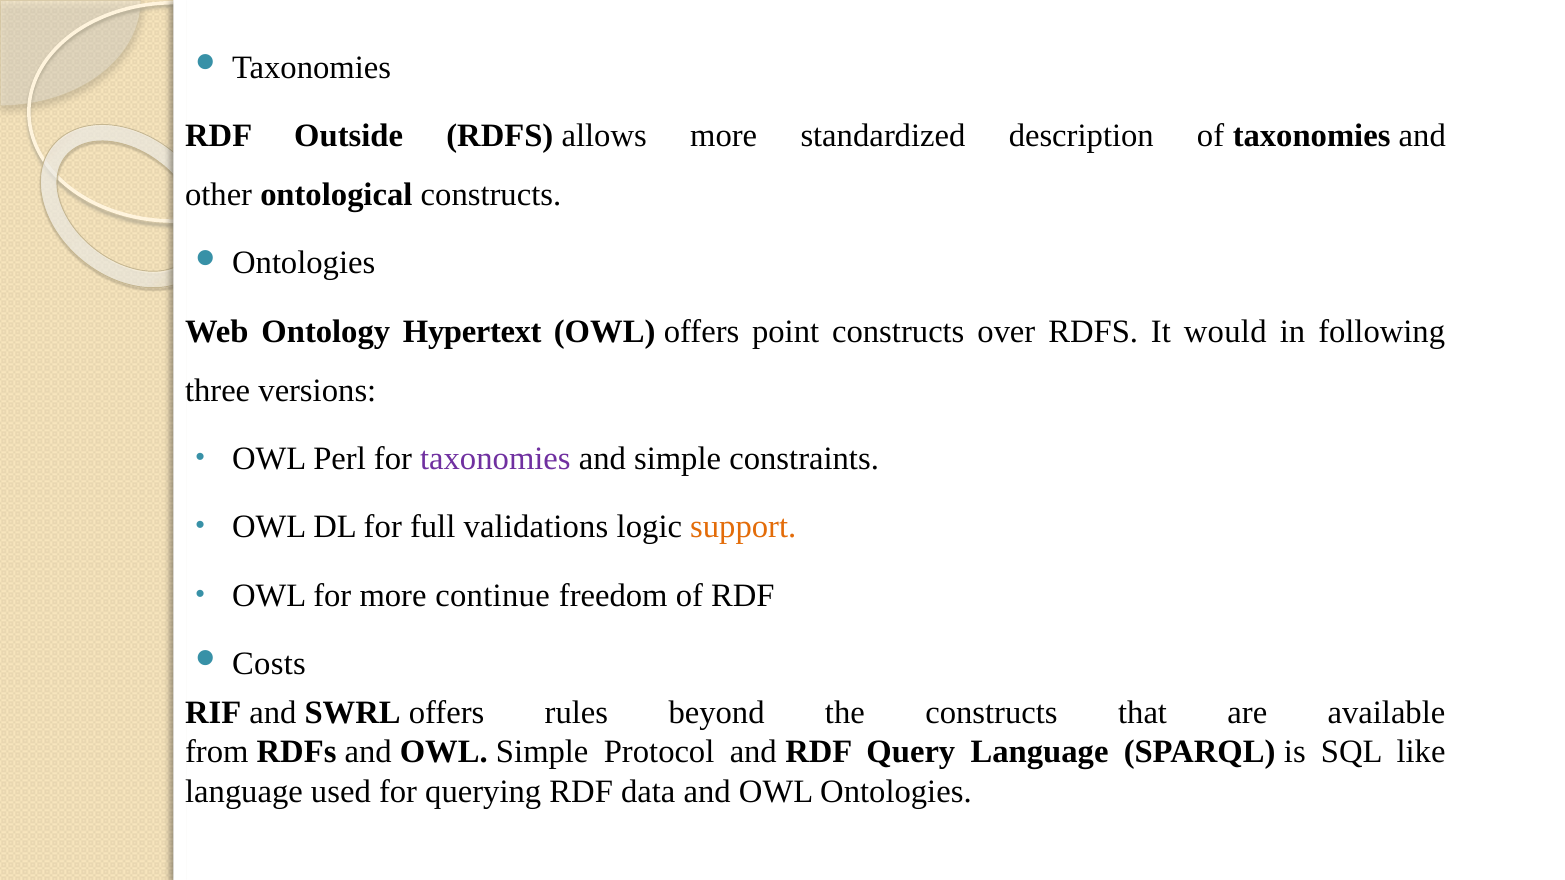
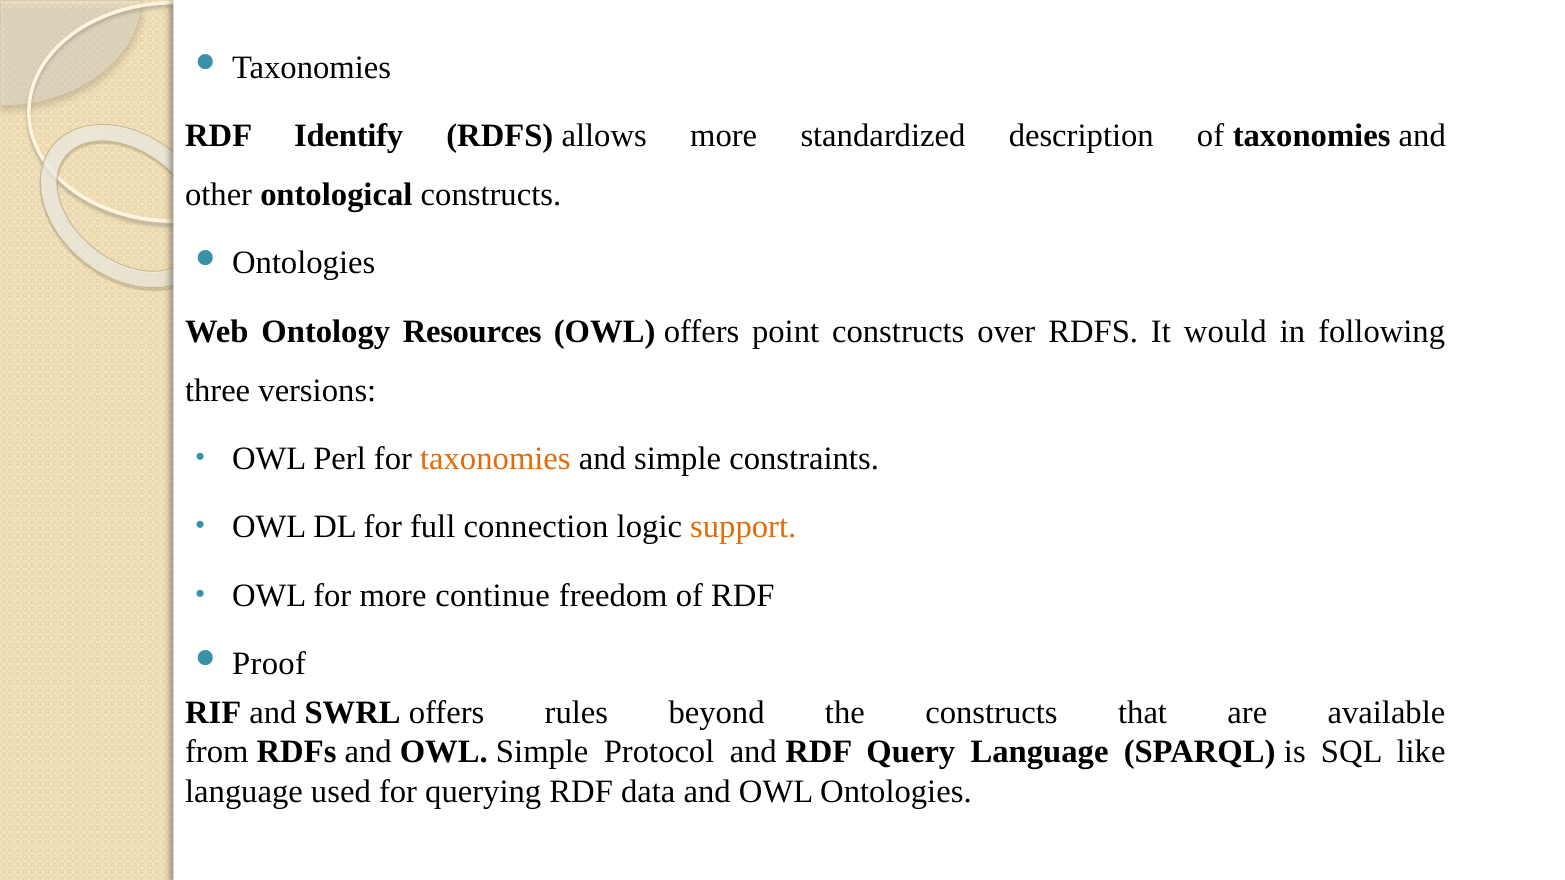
Outside: Outside -> Identify
Hypertext: Hypertext -> Resources
taxonomies at (495, 459) colour: purple -> orange
validations: validations -> connection
Costs: Costs -> Proof
